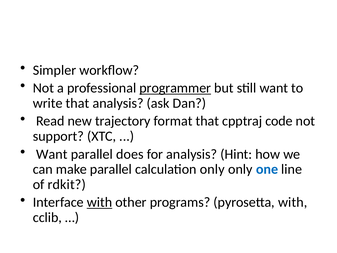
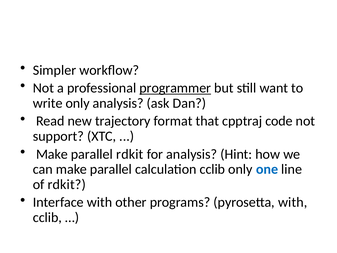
write that: that -> only
Want at (52, 154): Want -> Make
parallel does: does -> rdkit
calculation only: only -> cclib
with at (100, 202) underline: present -> none
